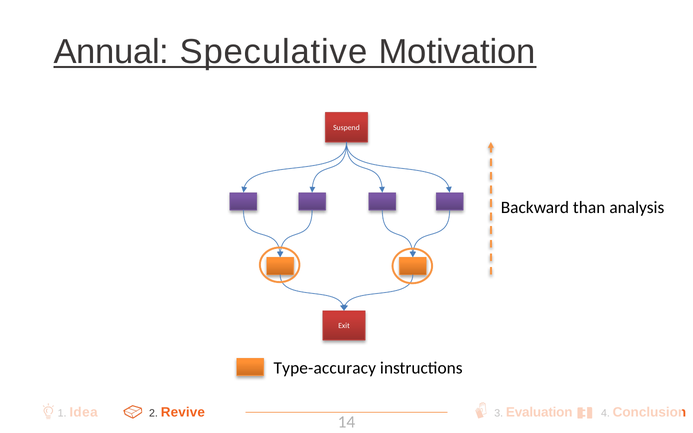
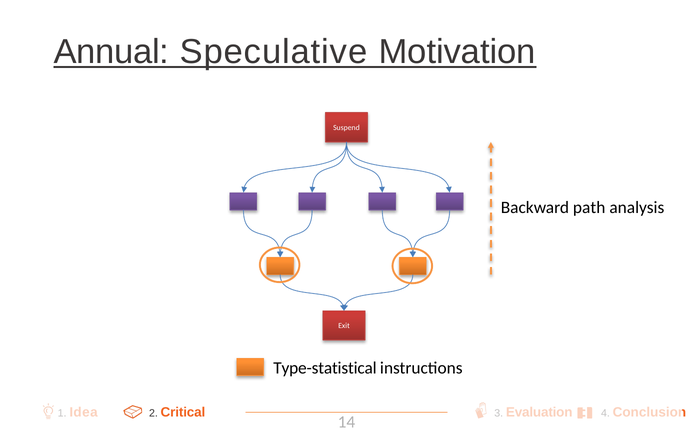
than: than -> path
Type-accuracy: Type-accuracy -> Type-statistical
Revive: Revive -> Critical
